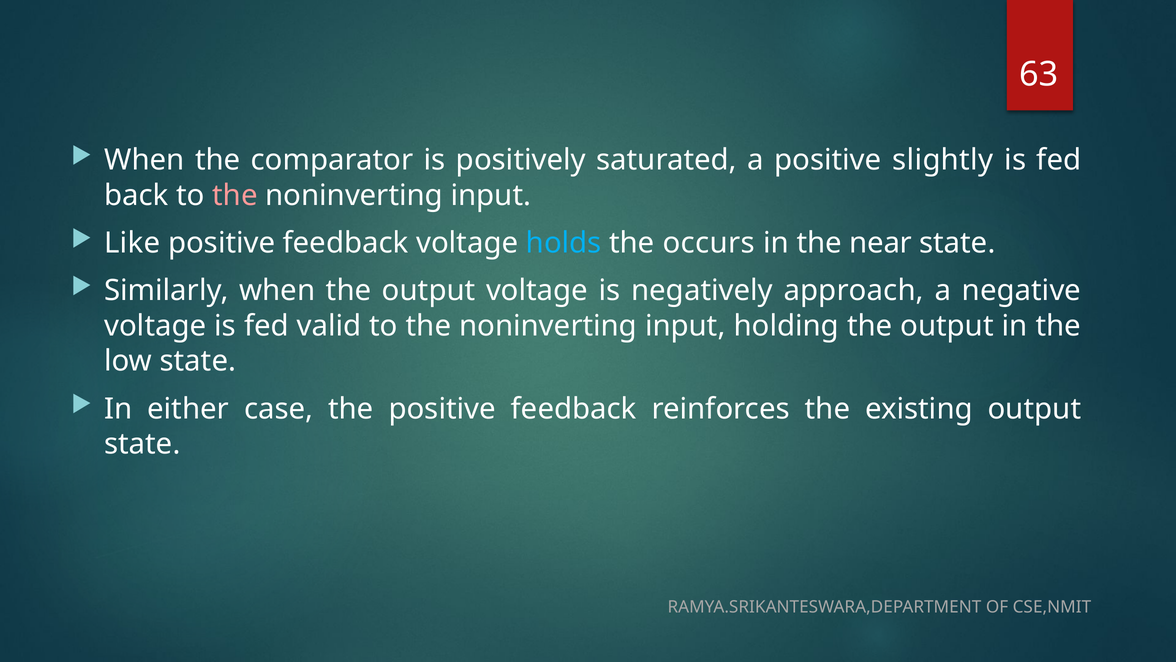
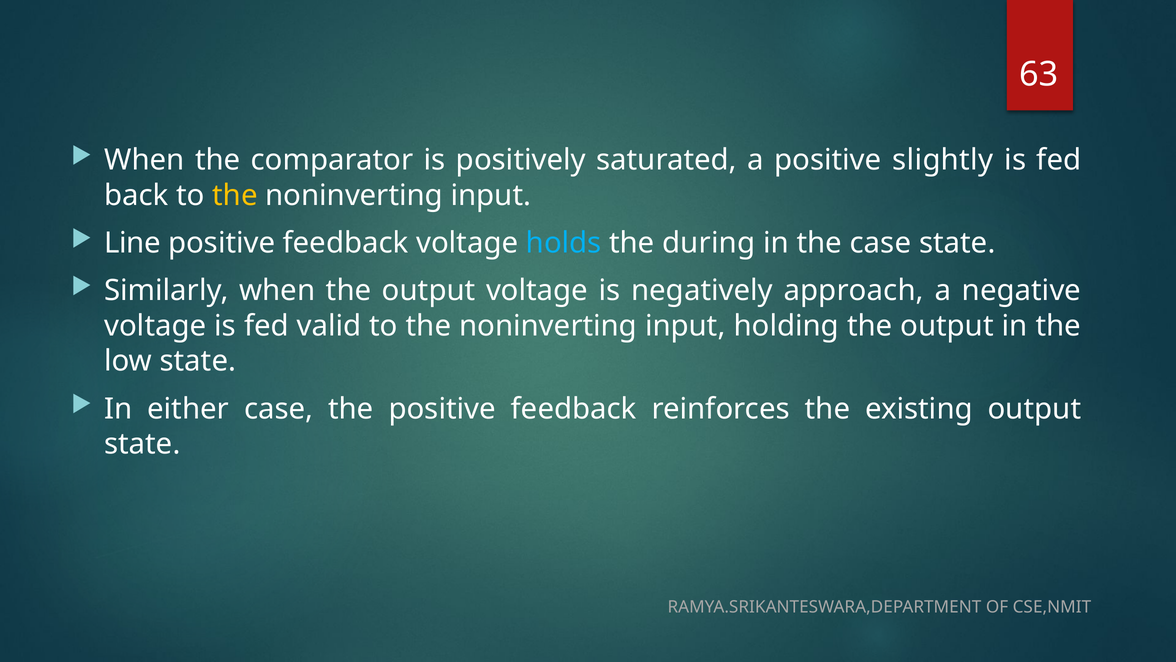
the at (235, 195) colour: pink -> yellow
Like: Like -> Line
occurs: occurs -> during
the near: near -> case
